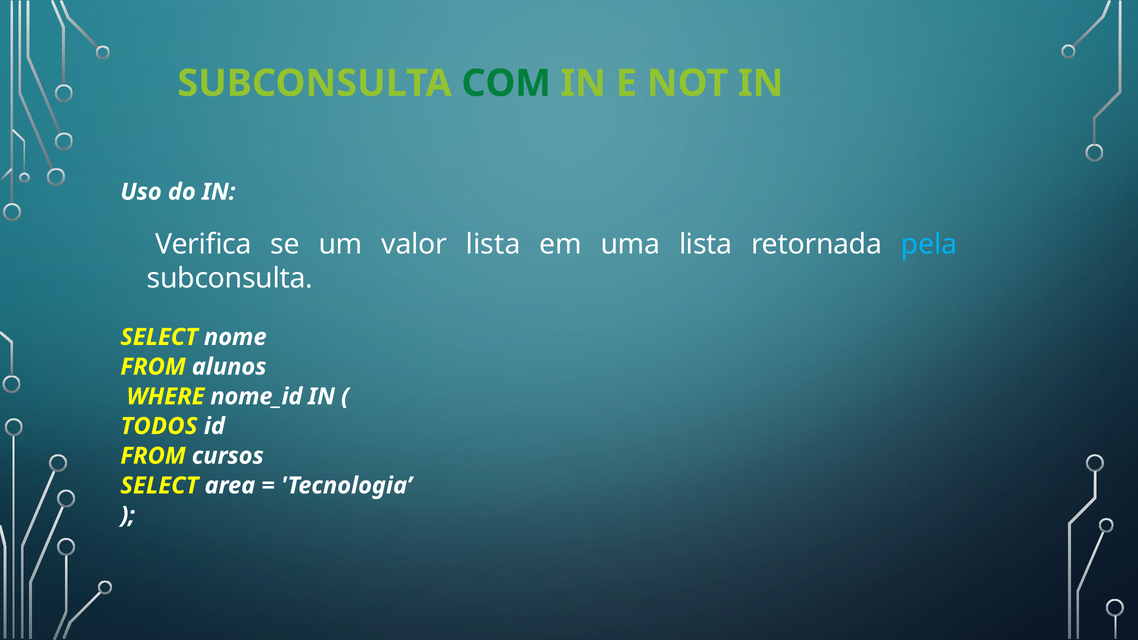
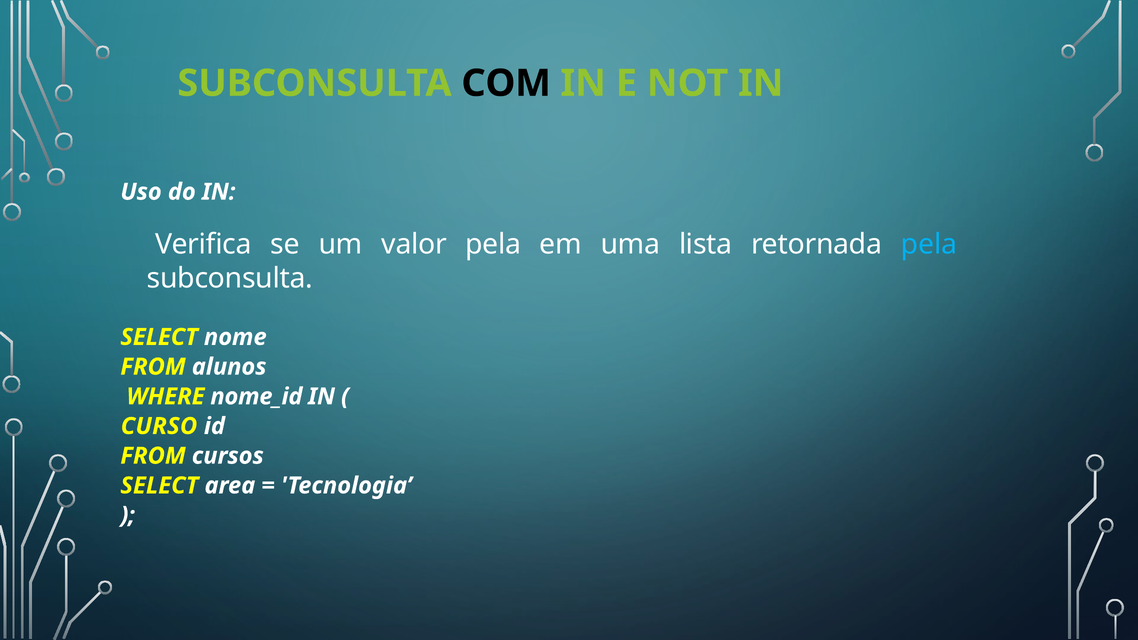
COM colour: green -> black
valor lista: lista -> pela
TODOS: TODOS -> CURSO
